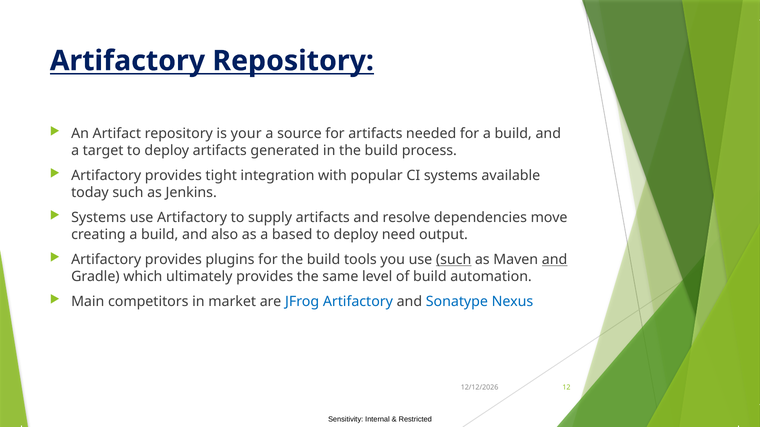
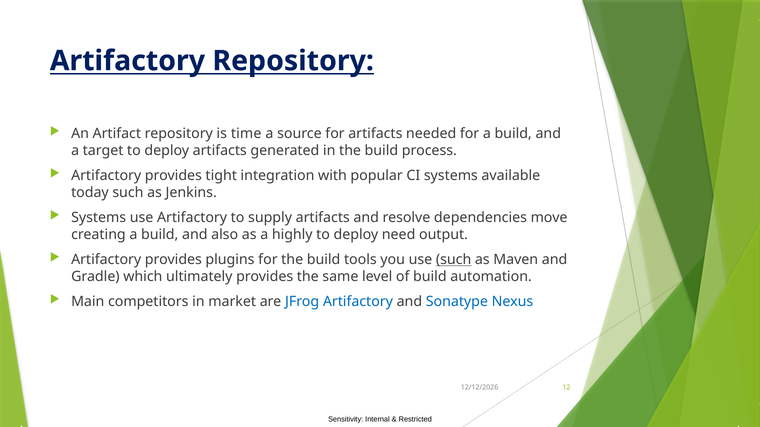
your: your -> time
based: based -> highly
and at (555, 260) underline: present -> none
